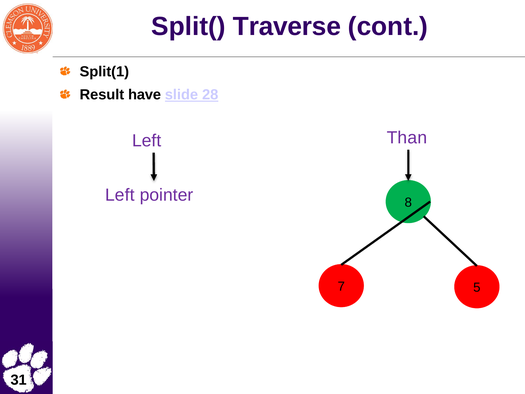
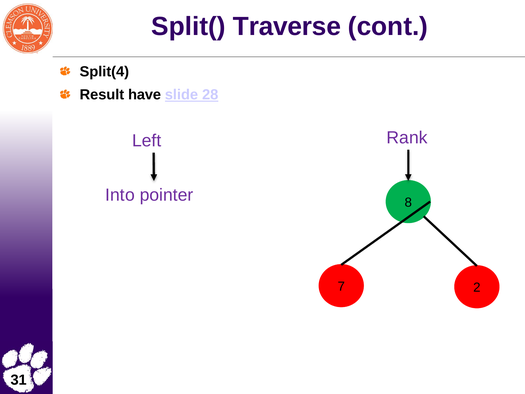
Split(1: Split(1 -> Split(4
Than: Than -> Rank
Left at (120, 195): Left -> Into
5: 5 -> 2
